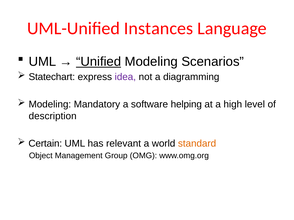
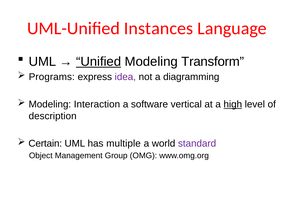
Scenarios: Scenarios -> Transform
Statechart: Statechart -> Programs
Mandatory: Mandatory -> Interaction
helping: helping -> vertical
high underline: none -> present
relevant: relevant -> multiple
standard colour: orange -> purple
